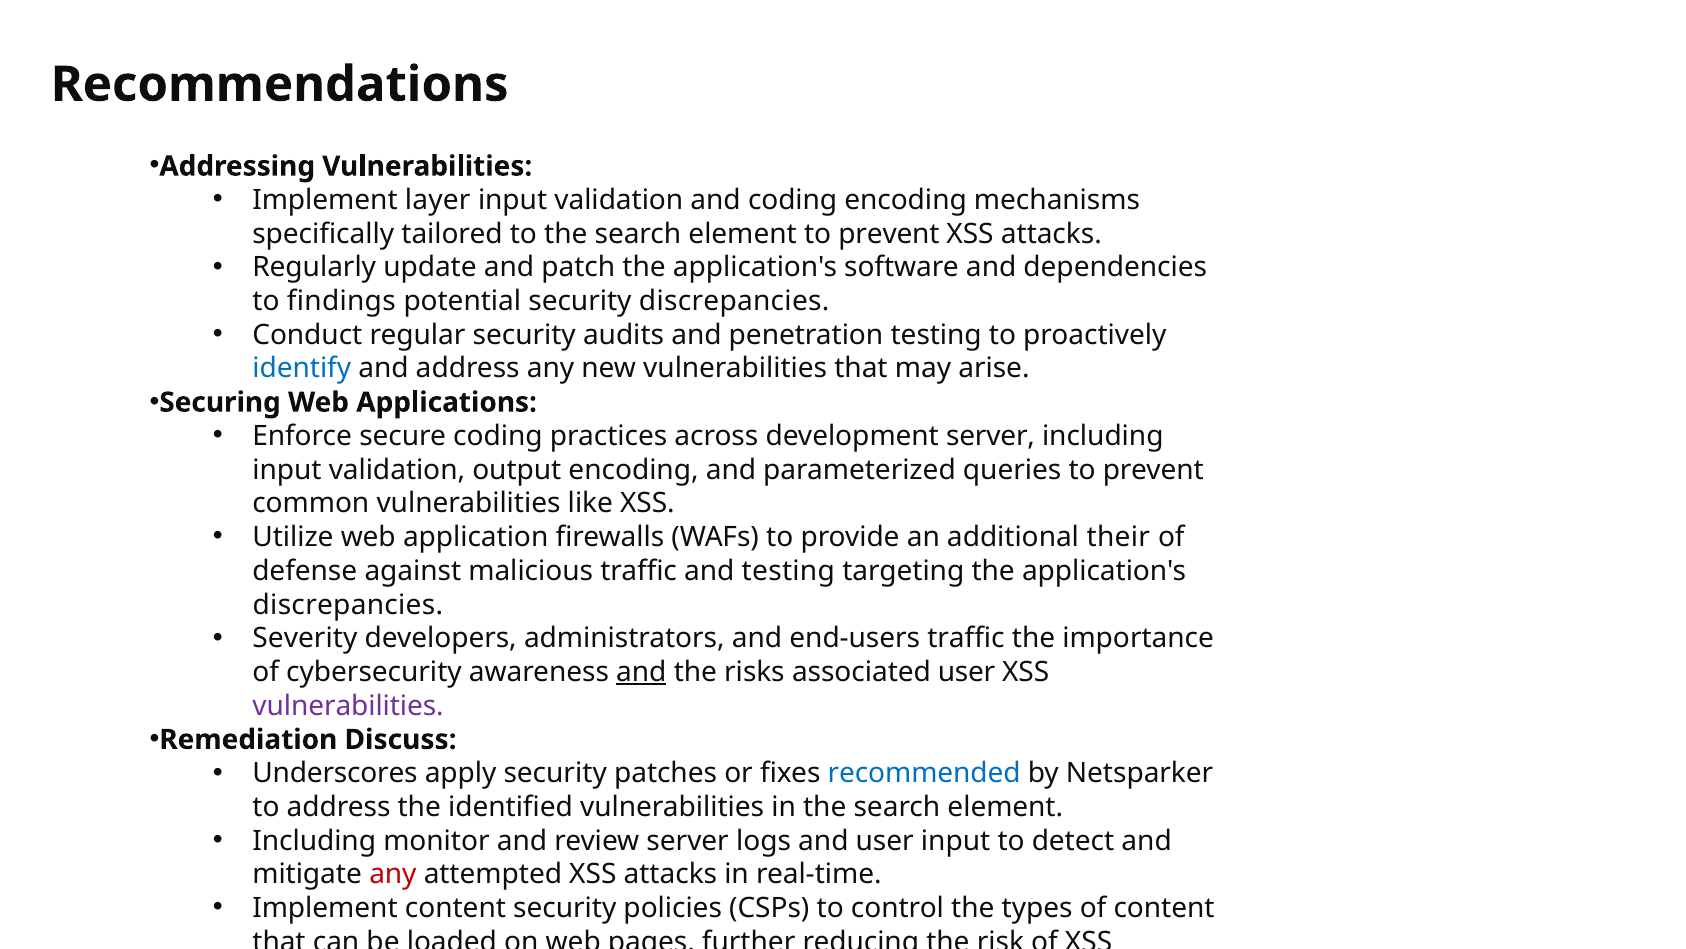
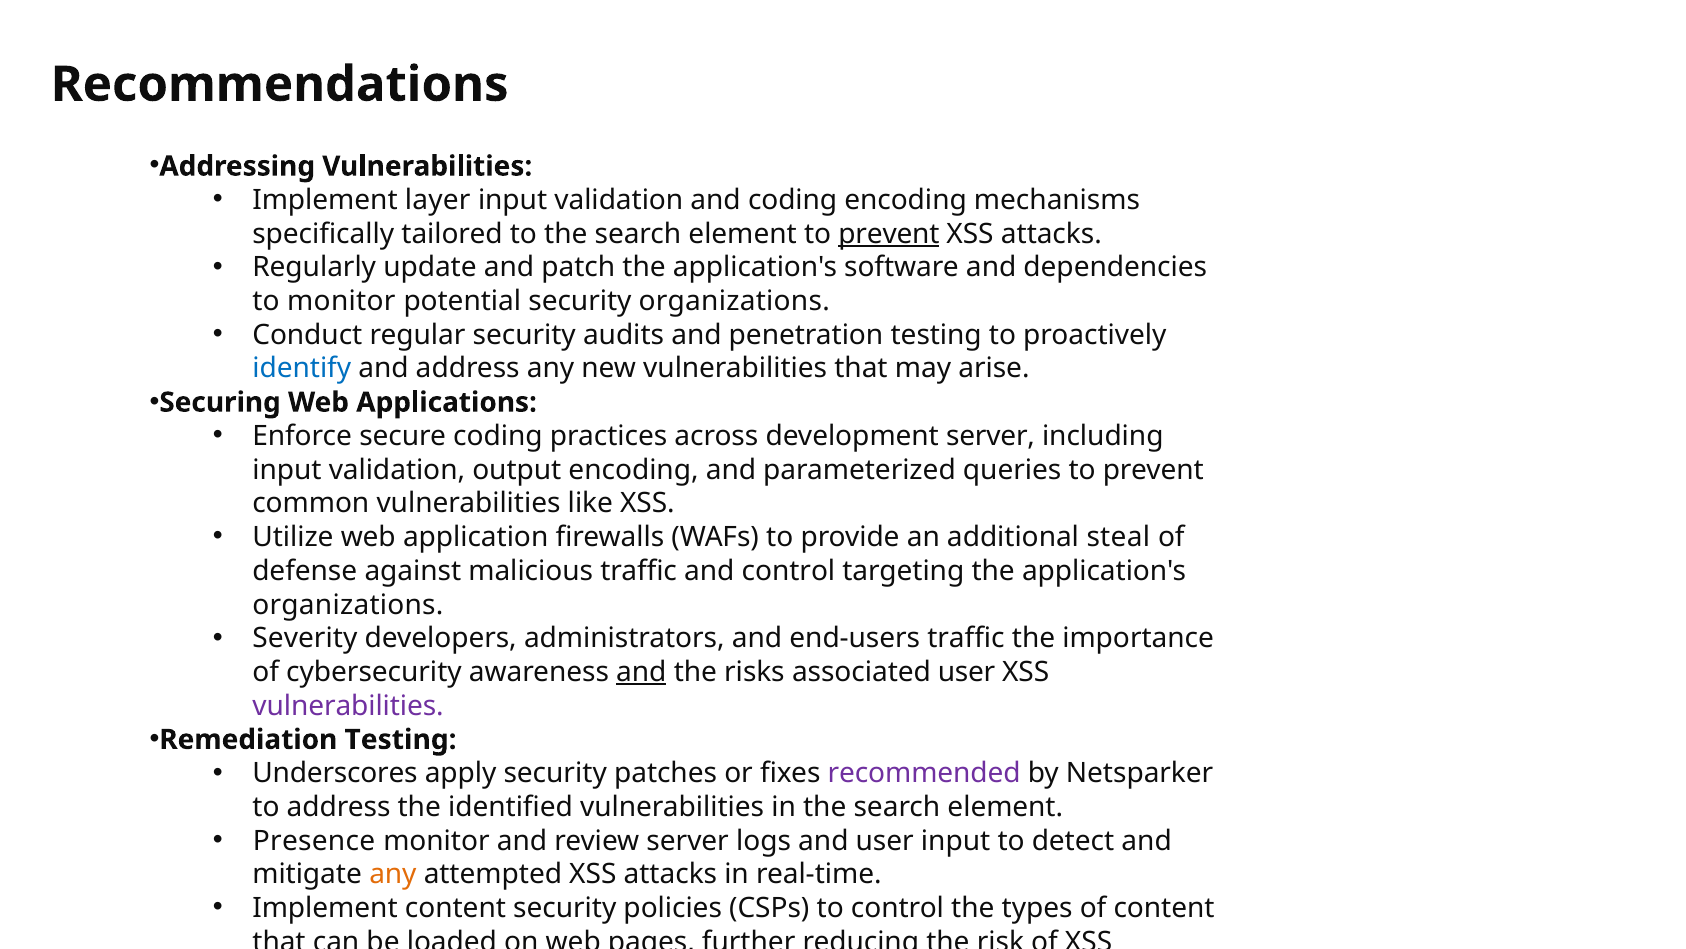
prevent at (889, 234) underline: none -> present
to findings: findings -> monitor
security discrepancies: discrepancies -> organizations
their: their -> steal
and testing: testing -> control
discrepancies at (348, 604): discrepancies -> organizations
Remediation Discuss: Discuss -> Testing
recommended colour: blue -> purple
Including at (314, 840): Including -> Presence
any at (393, 874) colour: red -> orange
